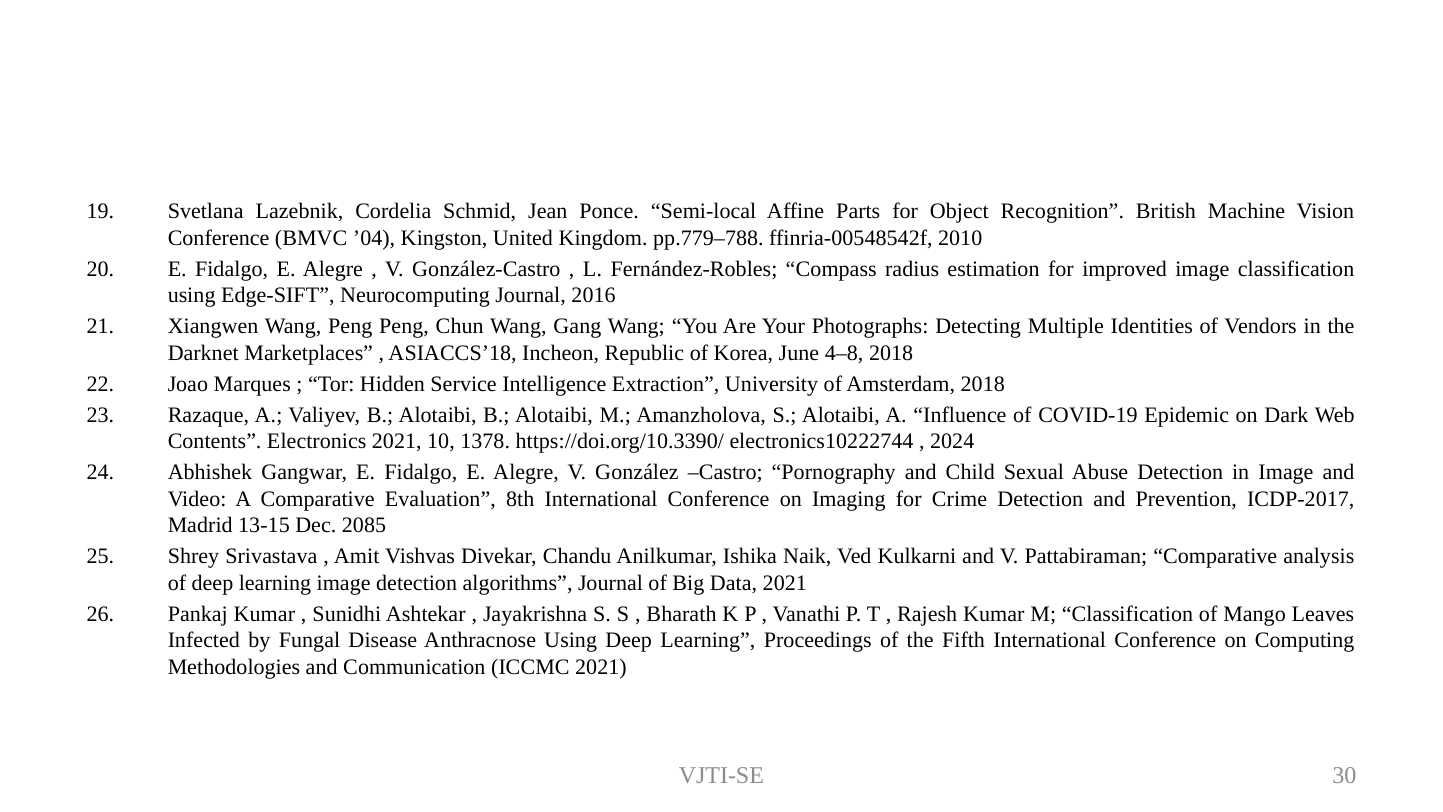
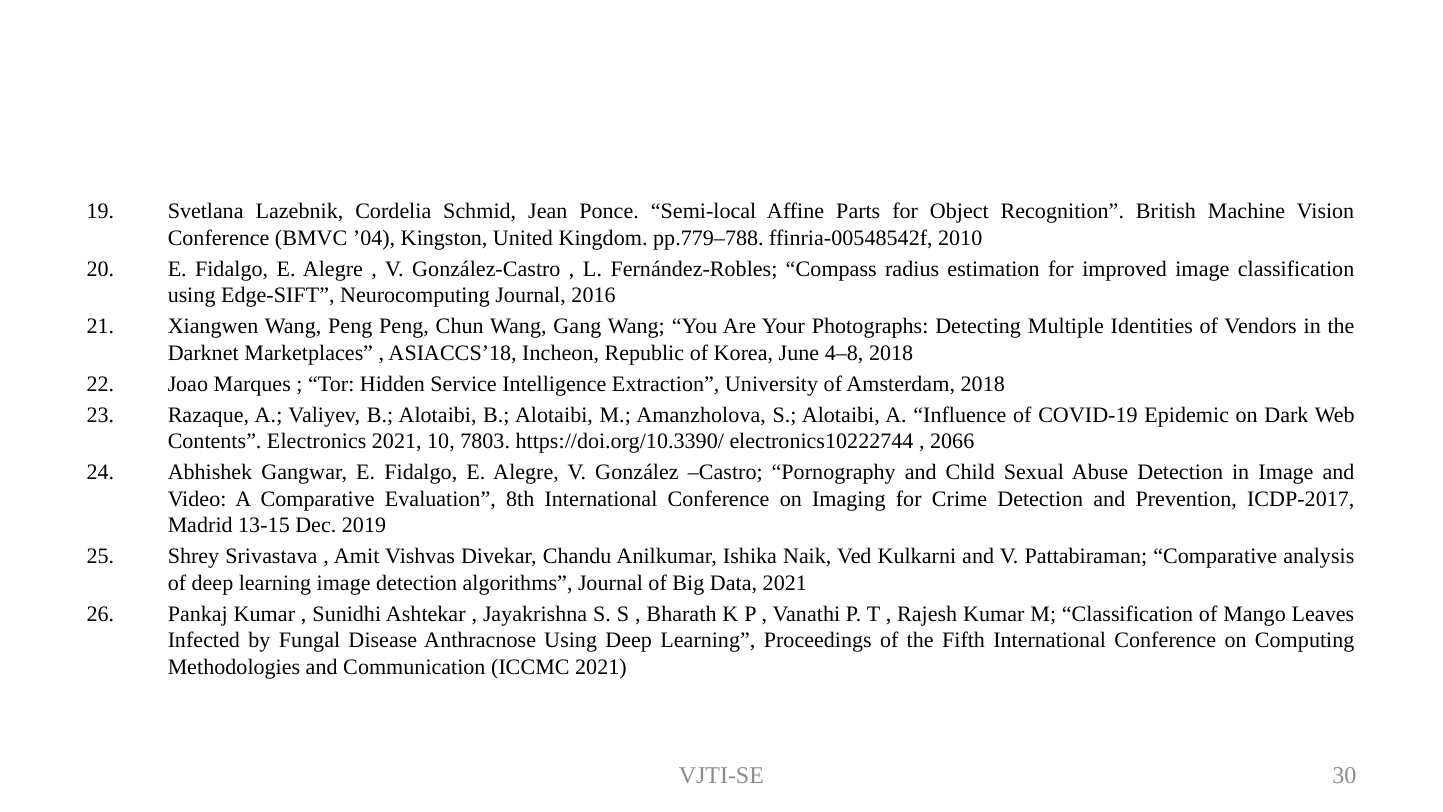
1378: 1378 -> 7803
2024: 2024 -> 2066
2085: 2085 -> 2019
